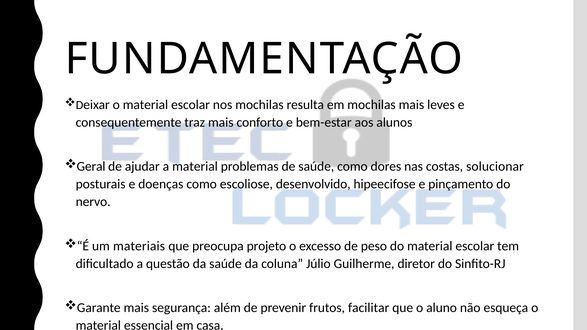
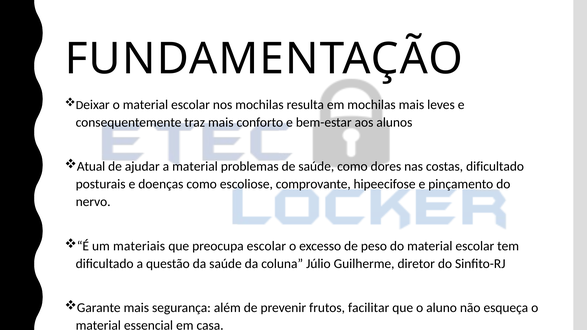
Geral: Geral -> Atual
costas solucionar: solucionar -> dificultado
desenvolvido: desenvolvido -> comprovante
preocupa projeto: projeto -> escolar
